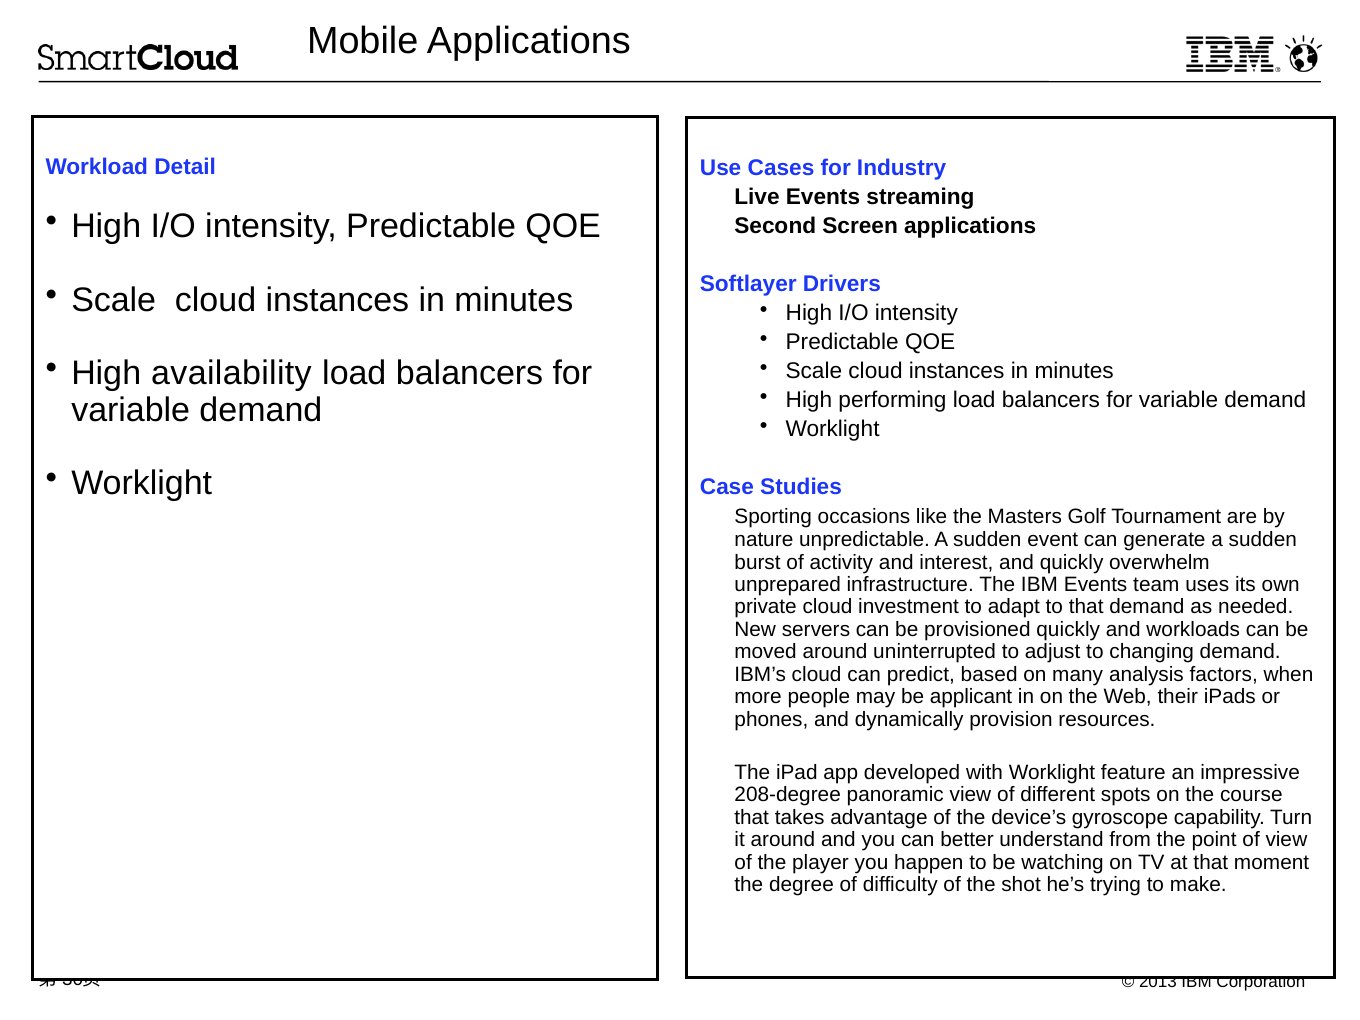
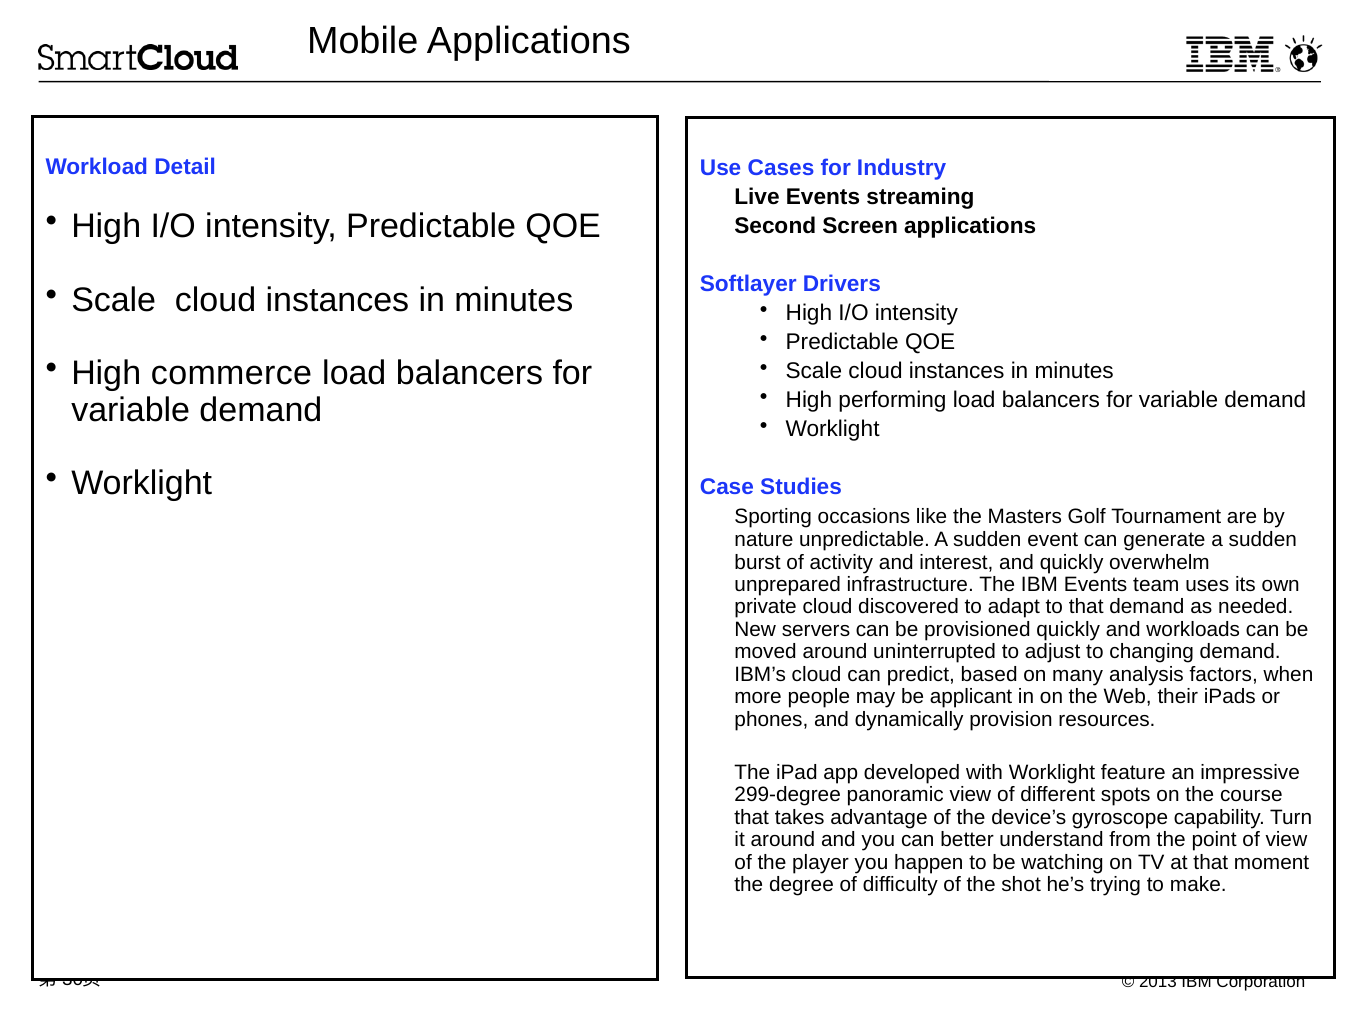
availability: availability -> commerce
investment: investment -> discovered
208-degree: 208-degree -> 299-degree
